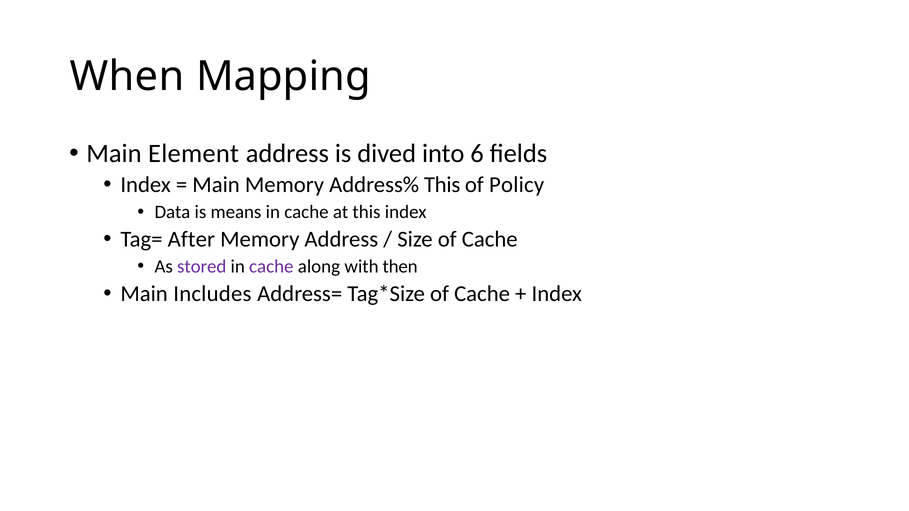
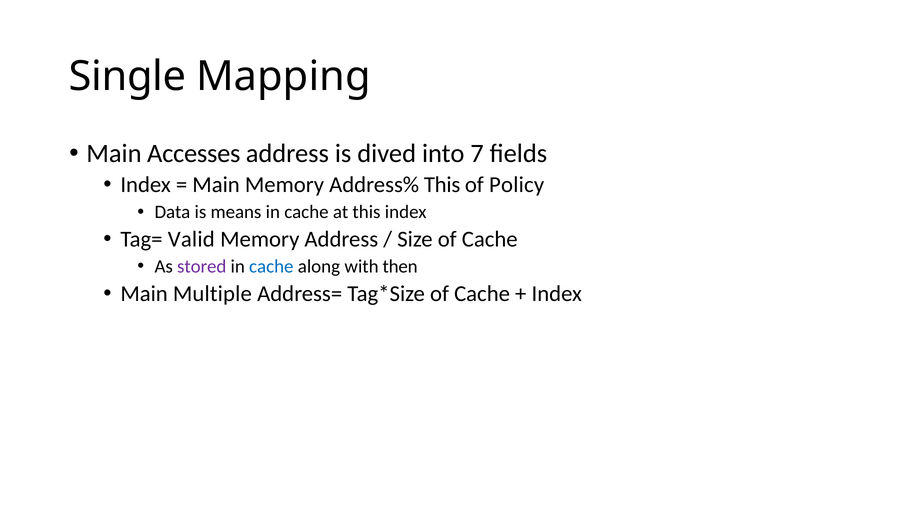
When: When -> Single
Element: Element -> Accesses
6: 6 -> 7
After: After -> Valid
cache at (271, 267) colour: purple -> blue
Includes: Includes -> Multiple
